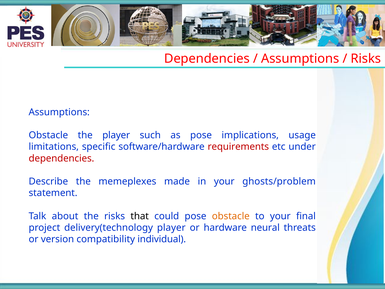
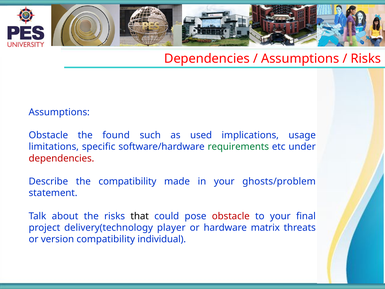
the player: player -> found
as pose: pose -> used
requirements colour: red -> green
the memeplexes: memeplexes -> compatibility
obstacle at (231, 216) colour: orange -> red
neural: neural -> matrix
